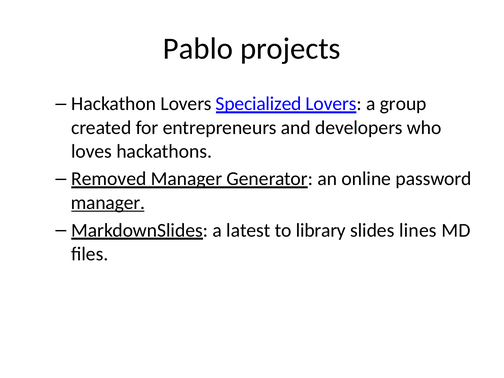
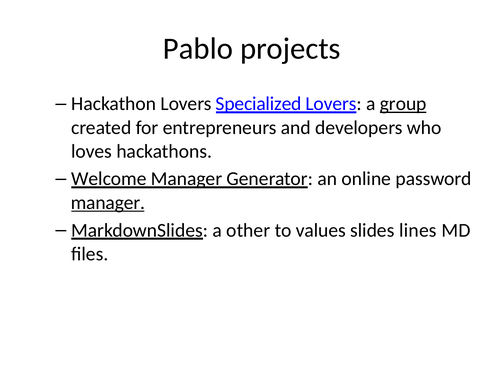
group underline: none -> present
Removed: Removed -> Welcome
latest: latest -> other
library: library -> values
